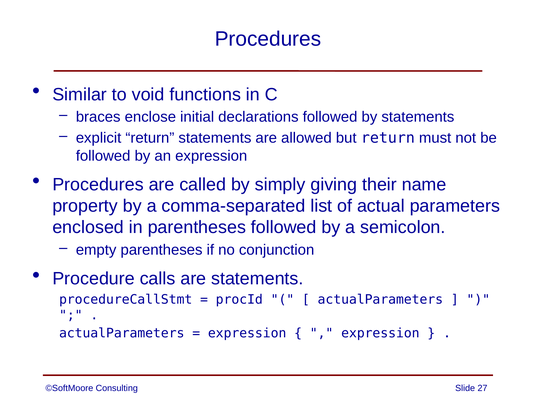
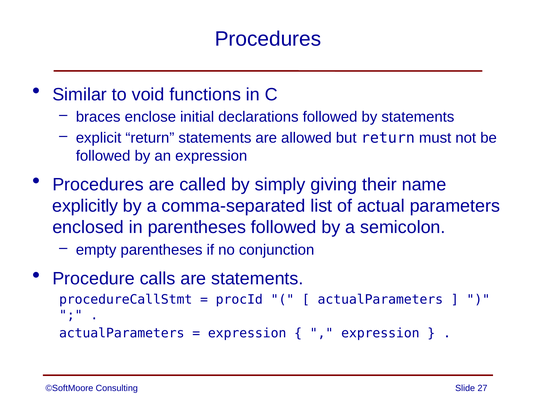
property: property -> explicitly
